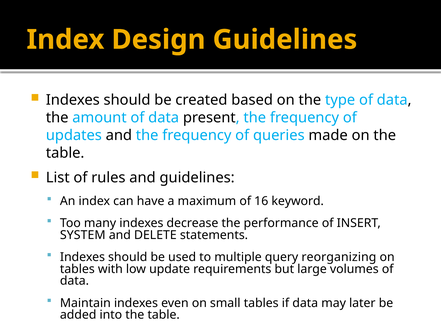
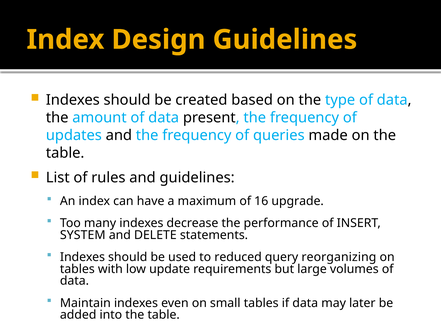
keyword: keyword -> upgrade
multiple: multiple -> reduced
